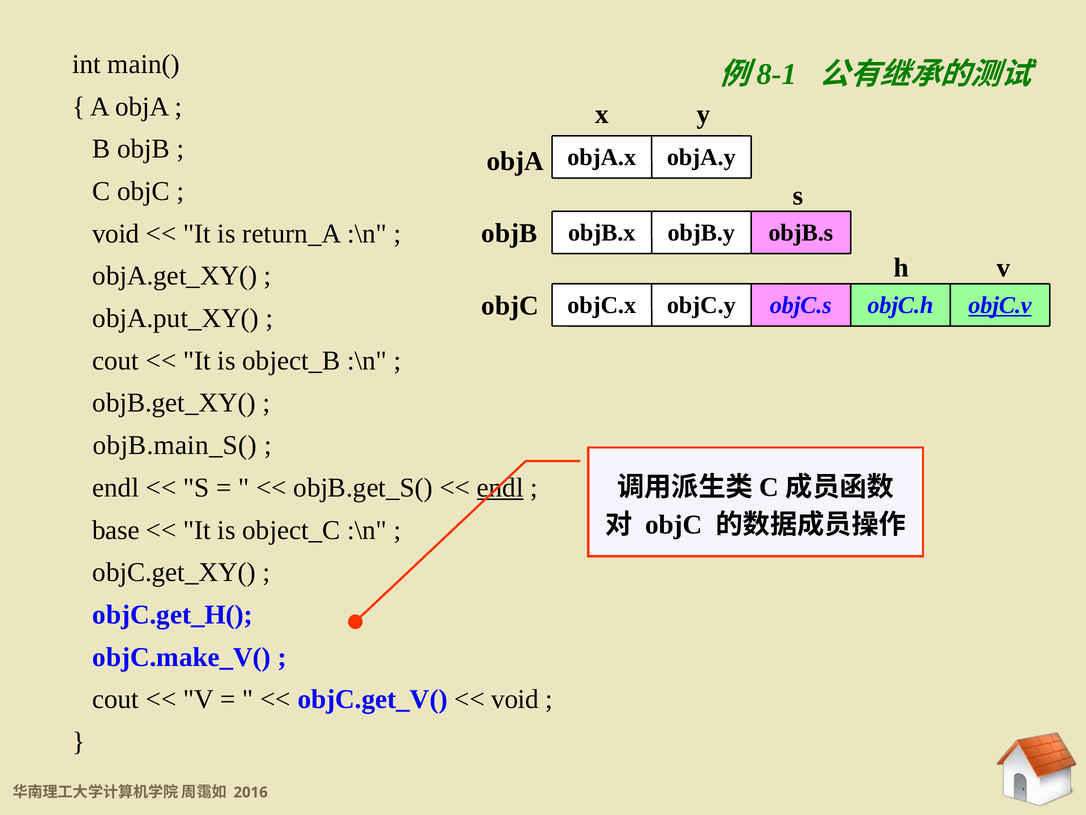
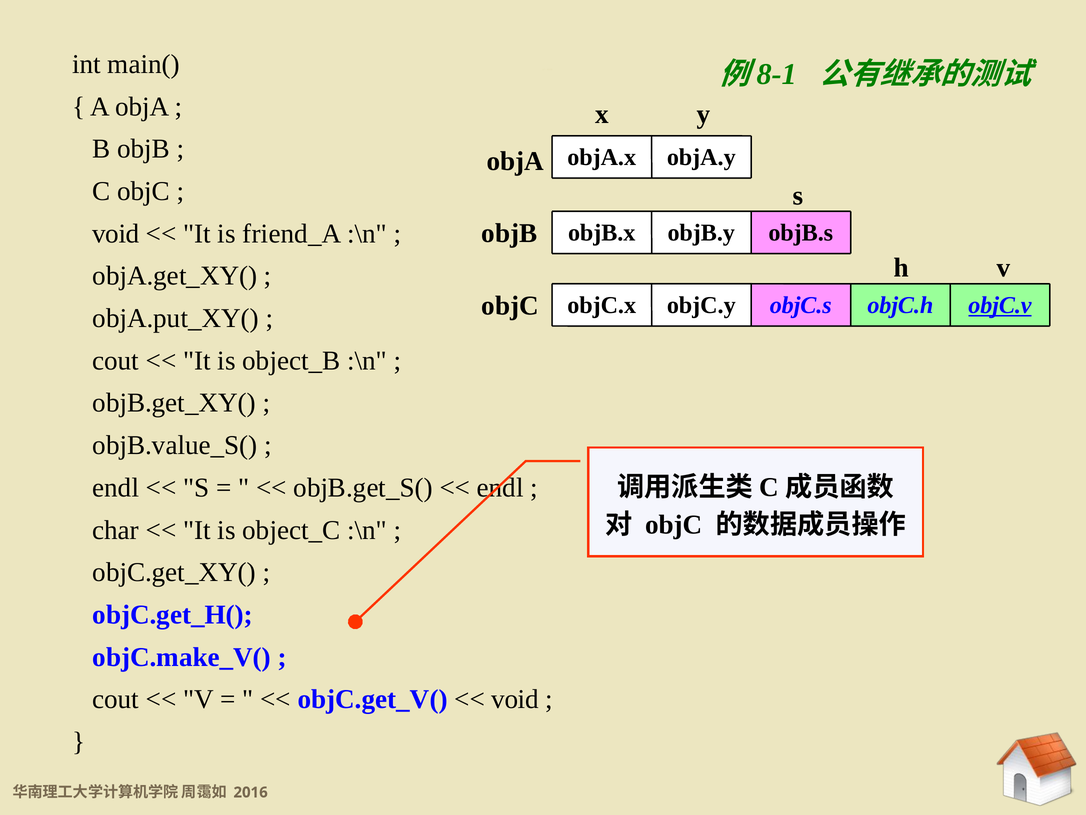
return_A: return_A -> friend_A
objB.main_S(: objB.main_S( -> objB.value_S(
endl at (500, 487) underline: present -> none
base: base -> char
